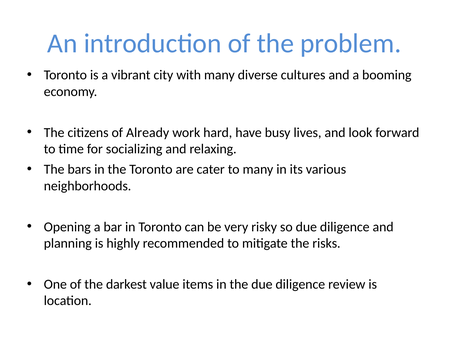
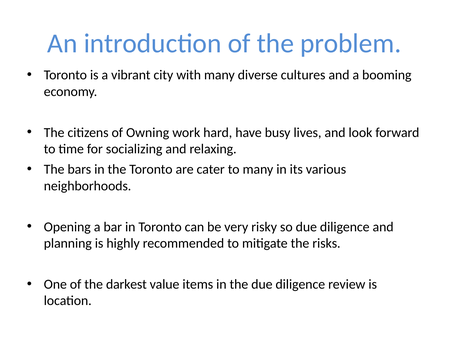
Already: Already -> Owning
